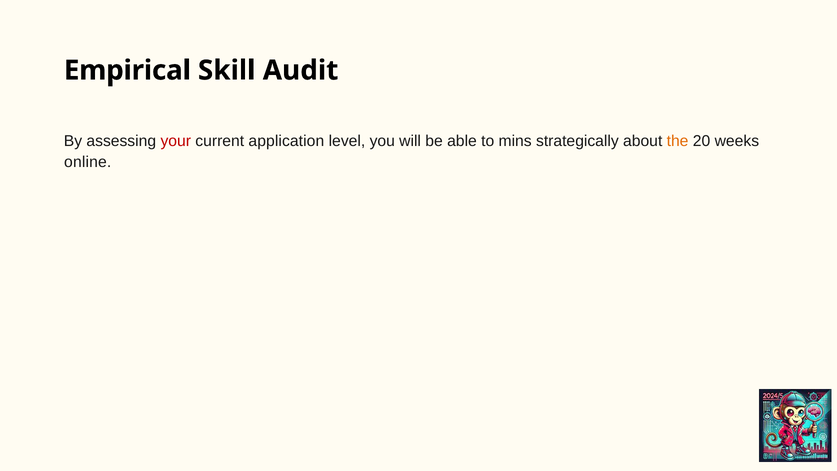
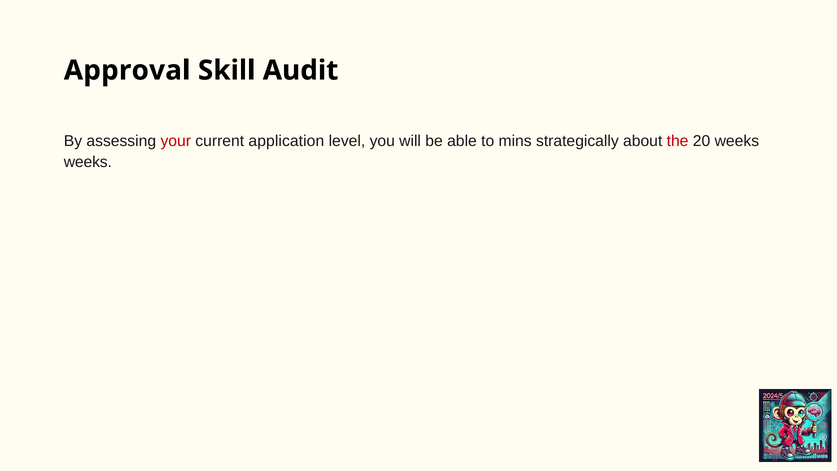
Empirical: Empirical -> Approval
the colour: orange -> red
online at (88, 162): online -> weeks
